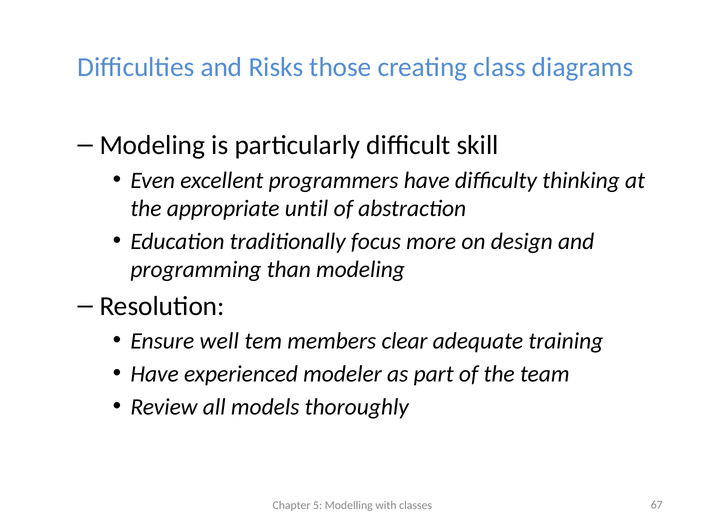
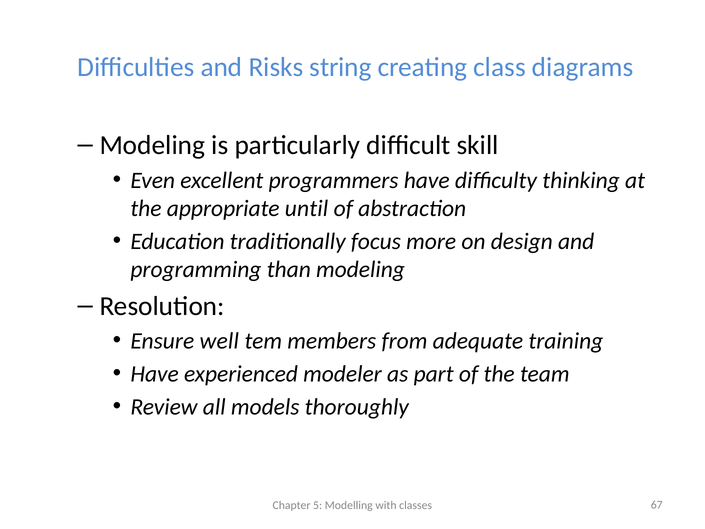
those: those -> string
clear: clear -> from
